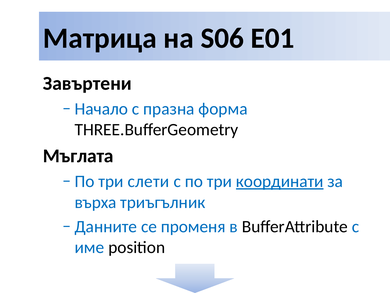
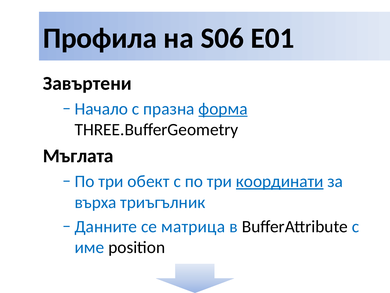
Матрица: Матрица -> Профила
форма underline: none -> present
слети: слети -> обект
променя: променя -> матрица
